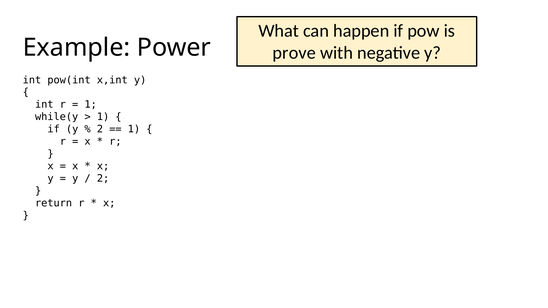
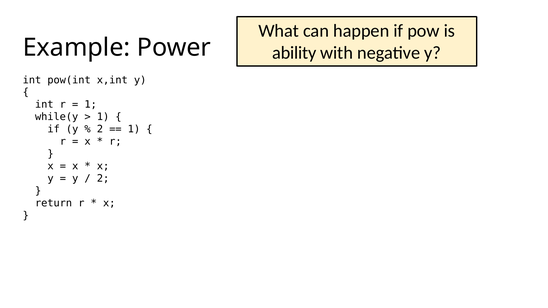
prove: prove -> ability
